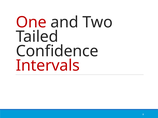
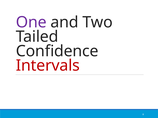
One colour: red -> purple
